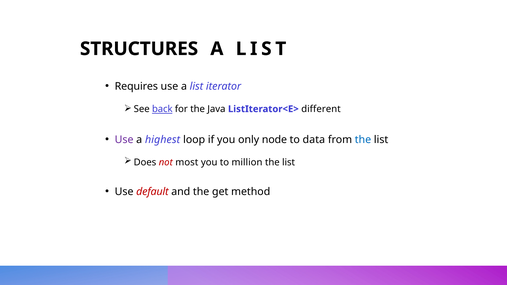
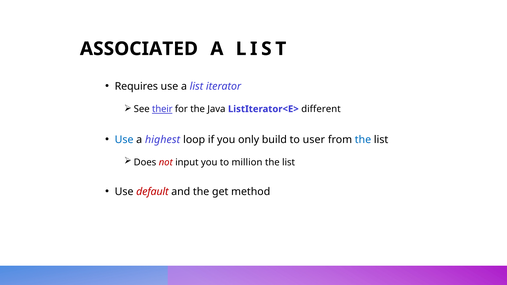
STRUCTURES: STRUCTURES -> ASSOCIATED
back: back -> their
Use at (124, 140) colour: purple -> blue
node: node -> build
data: data -> user
most: most -> input
